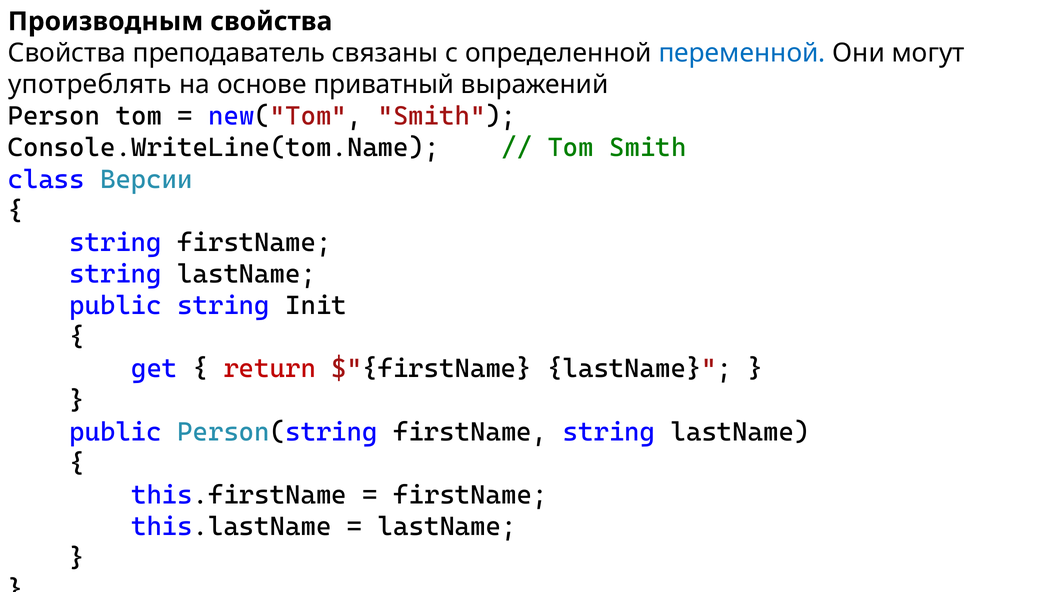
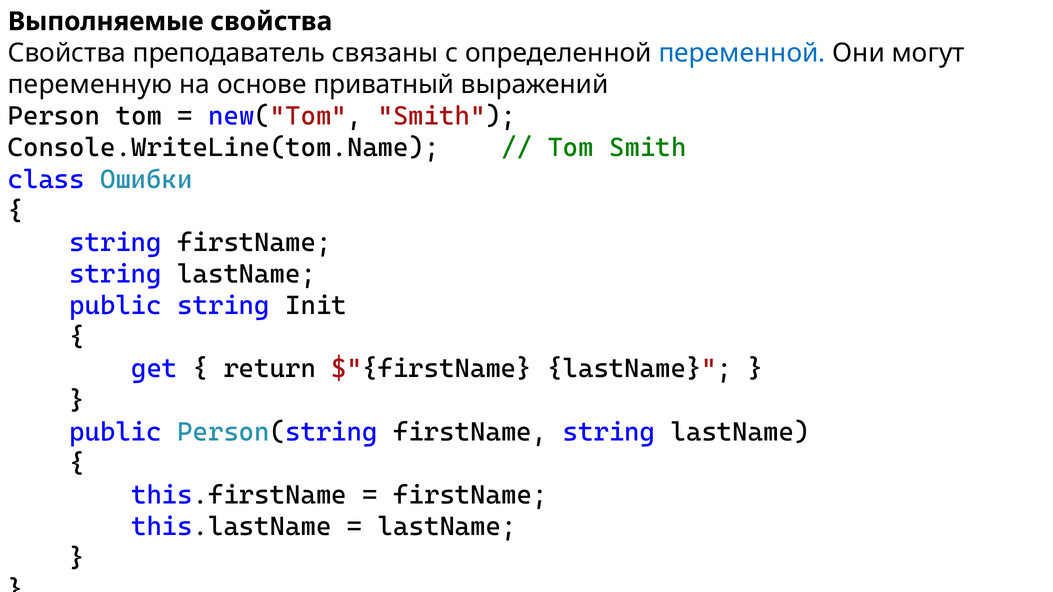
Производным: Производным -> Выполняемые
употреблять: употреблять -> переменную
Версии: Версии -> Ошибки
return colour: red -> black
